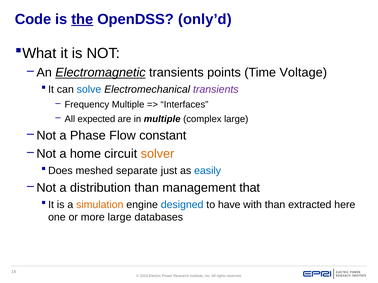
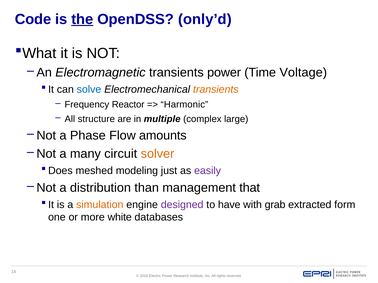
Electromagnetic underline: present -> none
transients points: points -> power
transients at (216, 90) colour: purple -> orange
Frequency Multiple: Multiple -> Reactor
Interfaces: Interfaces -> Harmonic
expected: expected -> structure
constant: constant -> amounts
home: home -> many
separate: separate -> modeling
easily colour: blue -> purple
designed colour: blue -> purple
with than: than -> grab
here: here -> form
more large: large -> white
